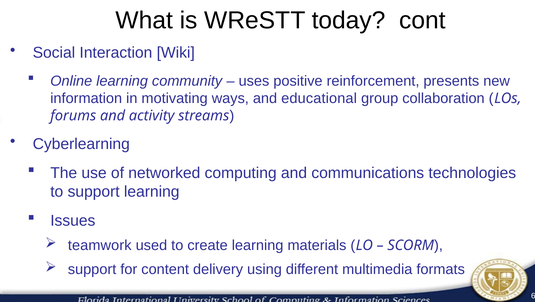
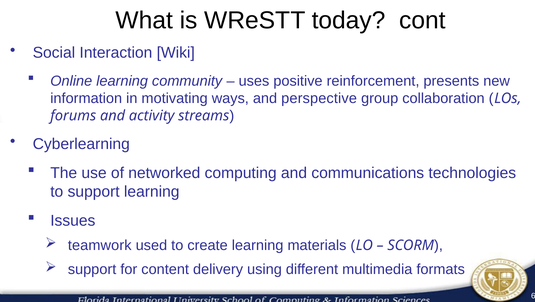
educational: educational -> perspective
